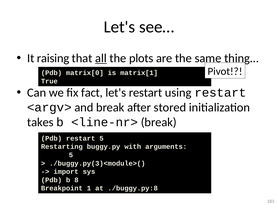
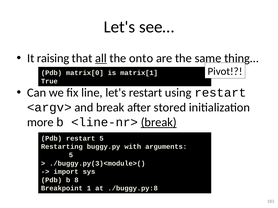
plots: plots -> onto
fact: fact -> line
takes: takes -> more
break at (159, 123) underline: none -> present
